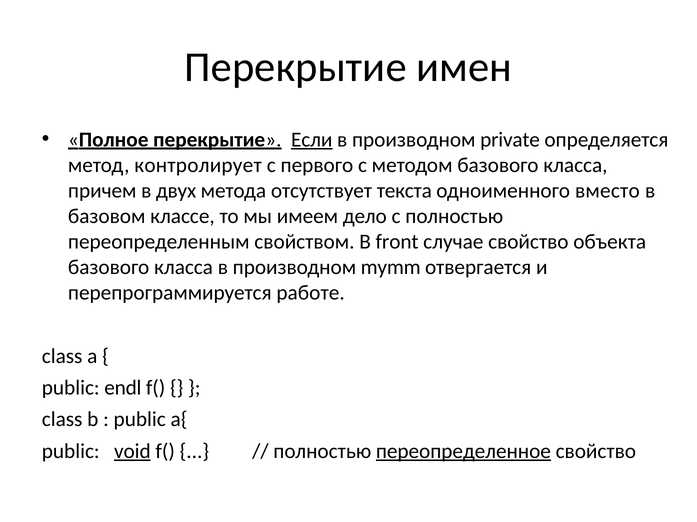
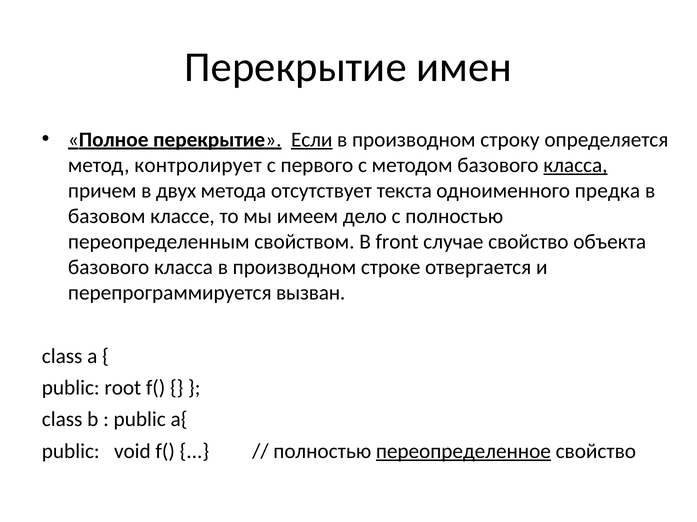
private: private -> строку
класса at (575, 165) underline: none -> present
вместо: вместо -> предка
mymm: mymm -> строке
работе: работе -> вызван
endl: endl -> root
void underline: present -> none
